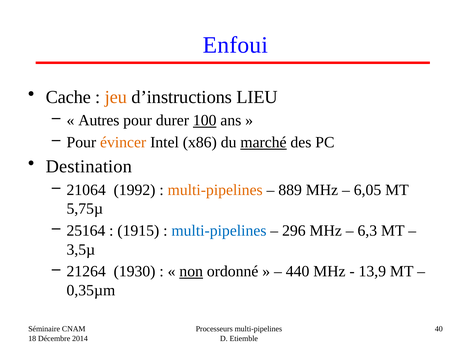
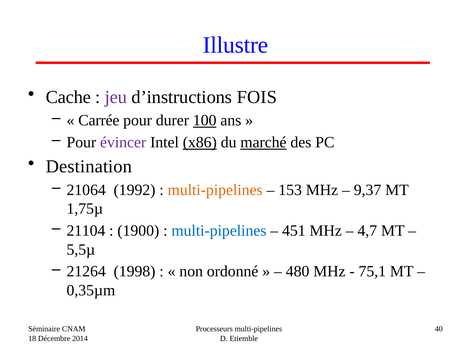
Enfoui: Enfoui -> Illustre
jeu colour: orange -> purple
LIEU: LIEU -> FOIS
Autres: Autres -> Carrée
évincer colour: orange -> purple
x86 underline: none -> present
889: 889 -> 153
6,05: 6,05 -> 9,37
5,75µ: 5,75µ -> 1,75µ
25164: 25164 -> 21104
1915: 1915 -> 1900
296: 296 -> 451
6,3: 6,3 -> 4,7
3,5µ: 3,5µ -> 5,5µ
1930: 1930 -> 1998
non underline: present -> none
440: 440 -> 480
13,9: 13,9 -> 75,1
